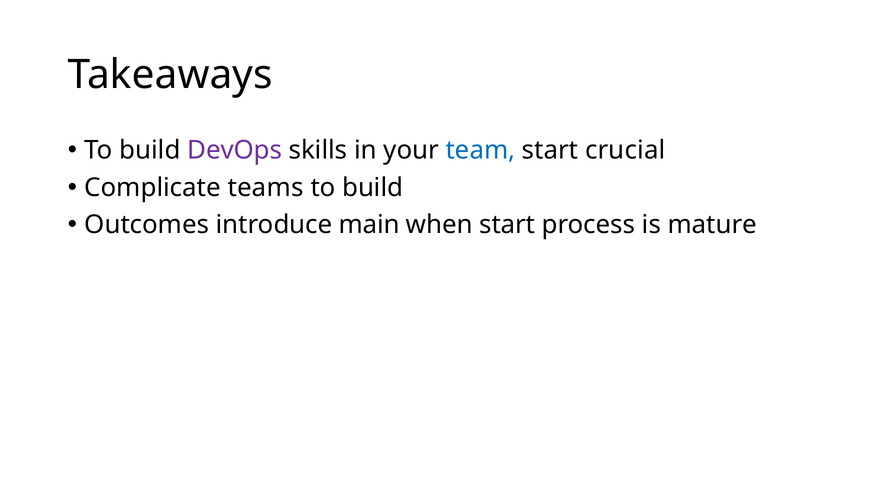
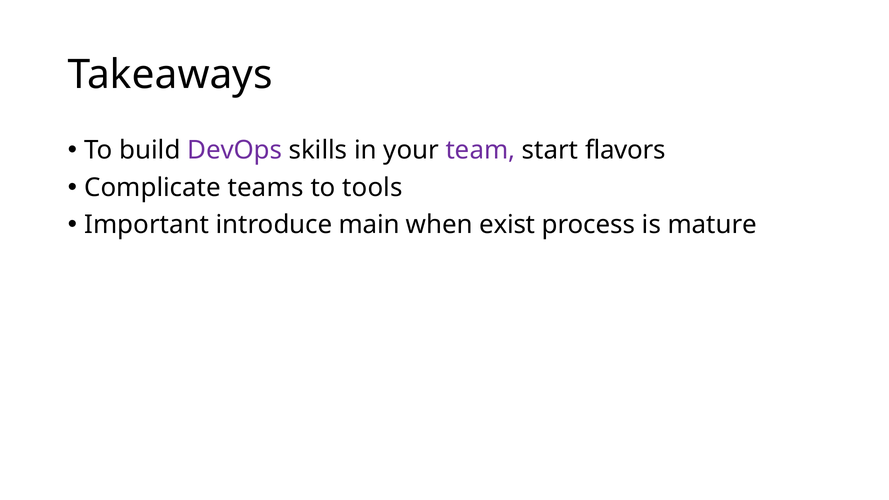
team colour: blue -> purple
crucial: crucial -> flavors
build at (373, 188): build -> tools
Outcomes: Outcomes -> Important
when start: start -> exist
